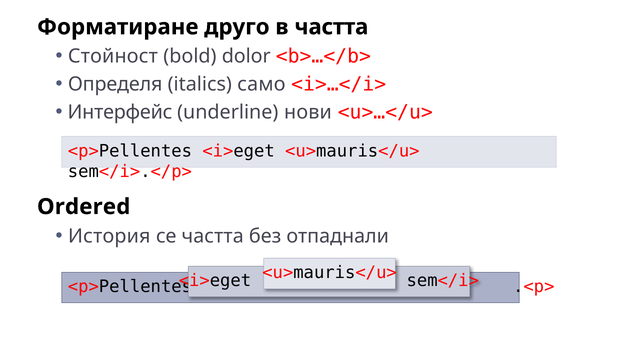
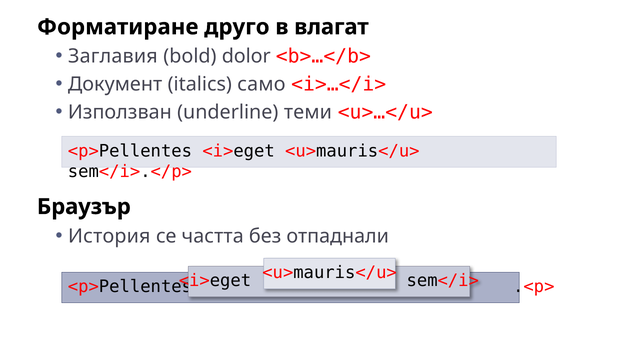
в частта: частта -> влагат
Стойност: Стойност -> Заглавия
Определя: Определя -> Документ
Интерфейс: Интерфейс -> Използван
нови: нови -> теми
Ordered: Ordered -> Браузър
